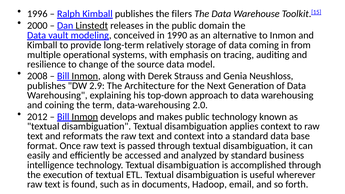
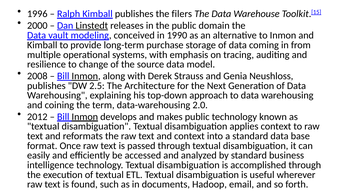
relatively: relatively -> purchase
2.9: 2.9 -> 2.5
